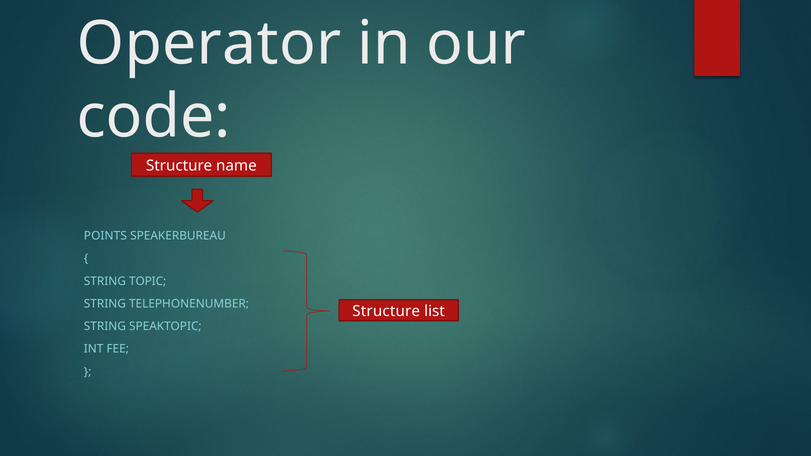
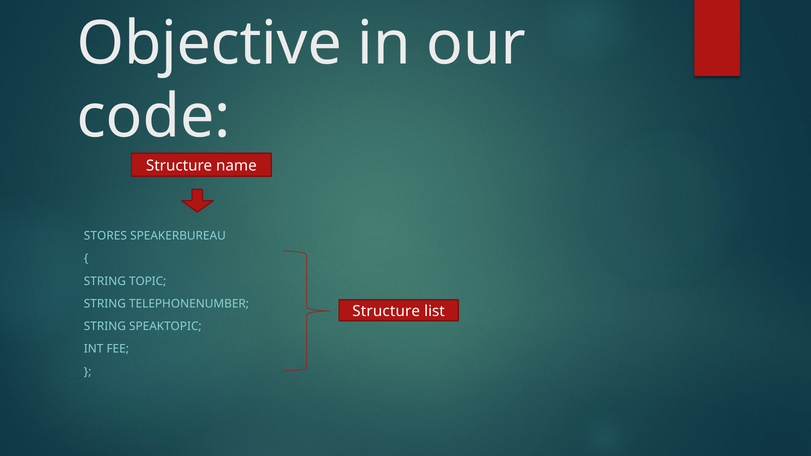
Operator: Operator -> Objective
POINTS: POINTS -> STORES
